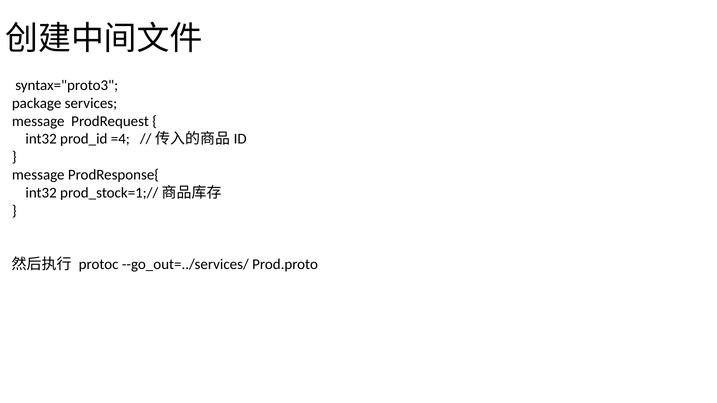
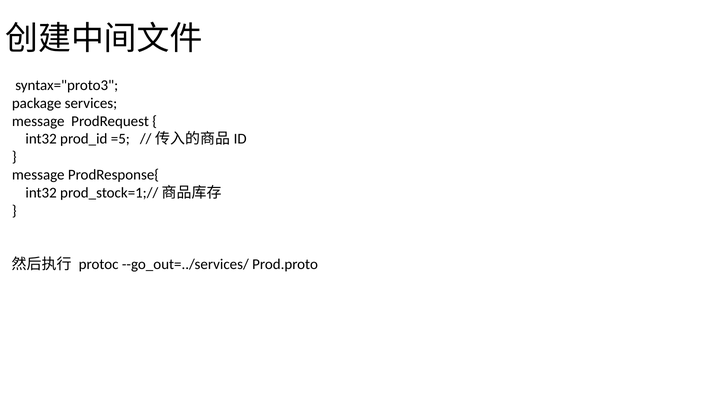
=4: =4 -> =5
